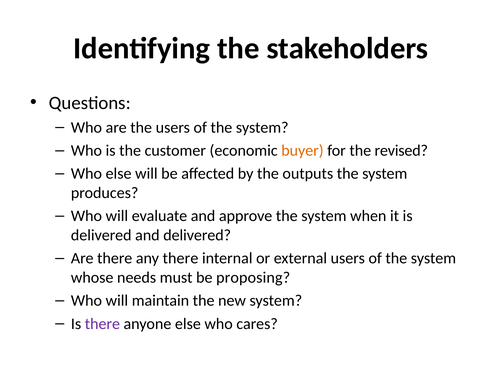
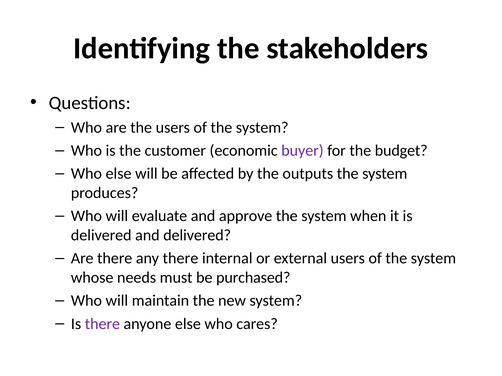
buyer colour: orange -> purple
revised: revised -> budget
proposing: proposing -> purchased
